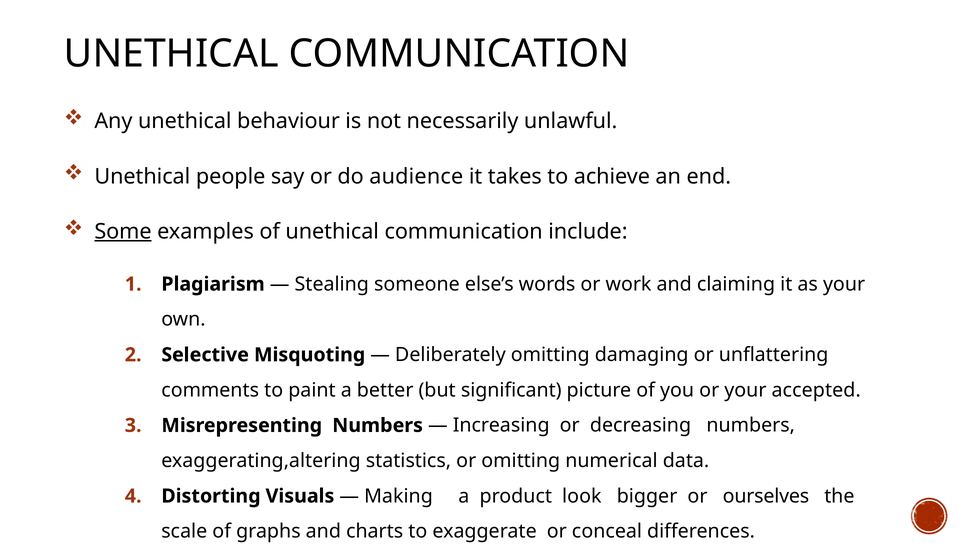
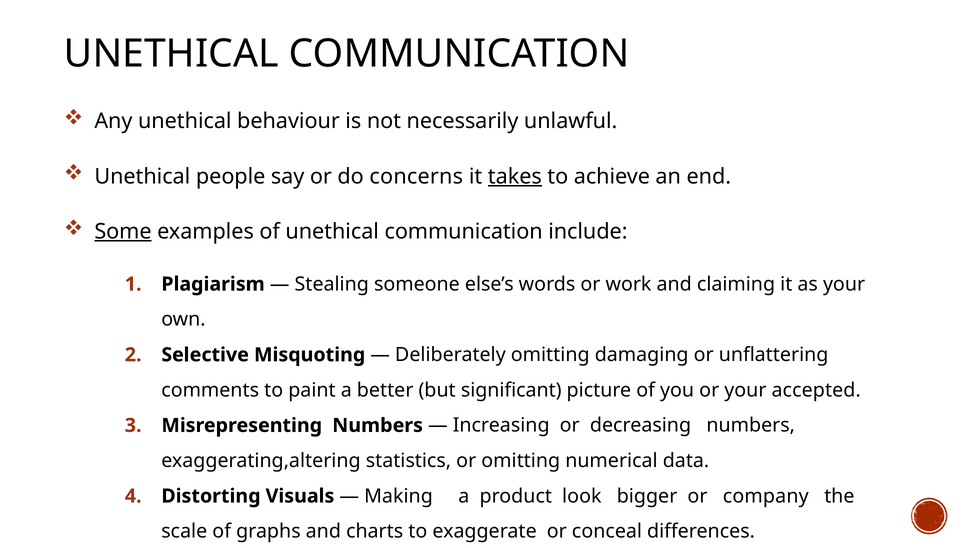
audience: audience -> concerns
takes underline: none -> present
ourselves: ourselves -> company
